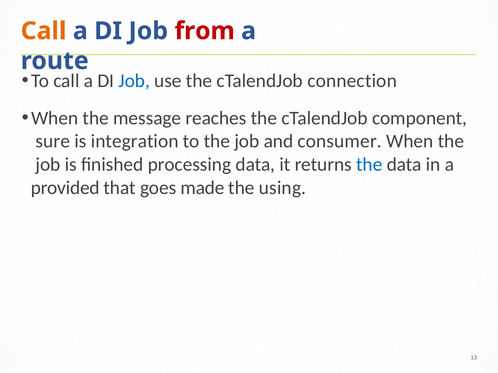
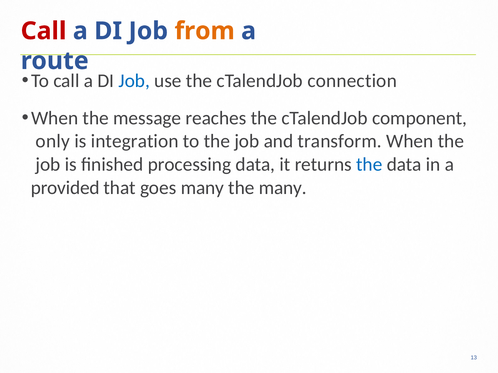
Call at (44, 31) colour: orange -> red
from colour: red -> orange
sure: sure -> only
consumer: consumer -> transform
goes made: made -> many
the using: using -> many
